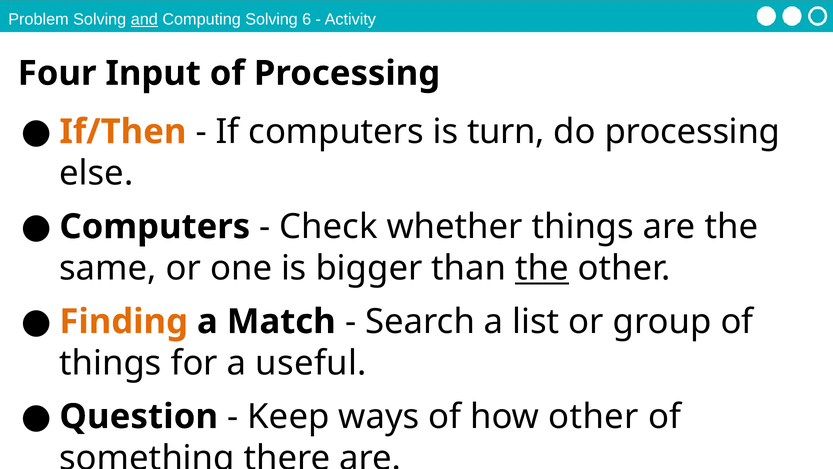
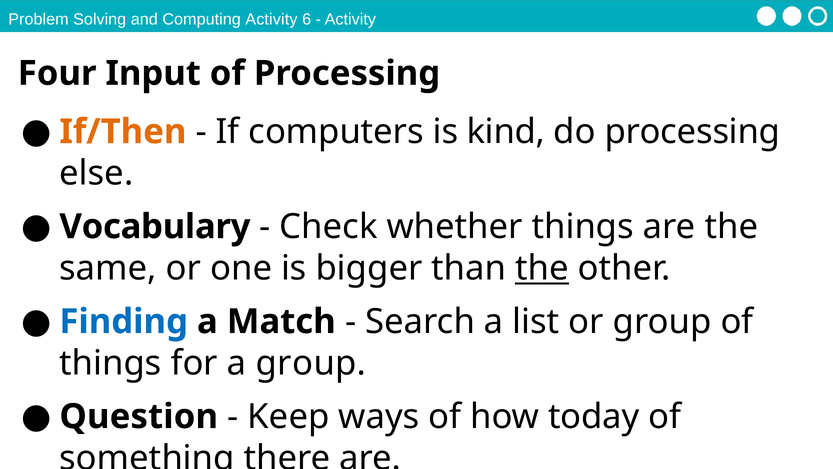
and underline: present -> none
Computing Solving: Solving -> Activity
turn: turn -> kind
Computers at (155, 226): Computers -> Vocabulary
Finding colour: orange -> blue
a useful: useful -> group
how other: other -> today
